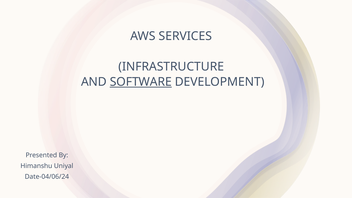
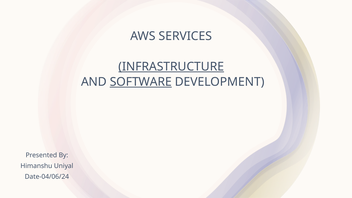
INFRASTRUCTURE underline: none -> present
